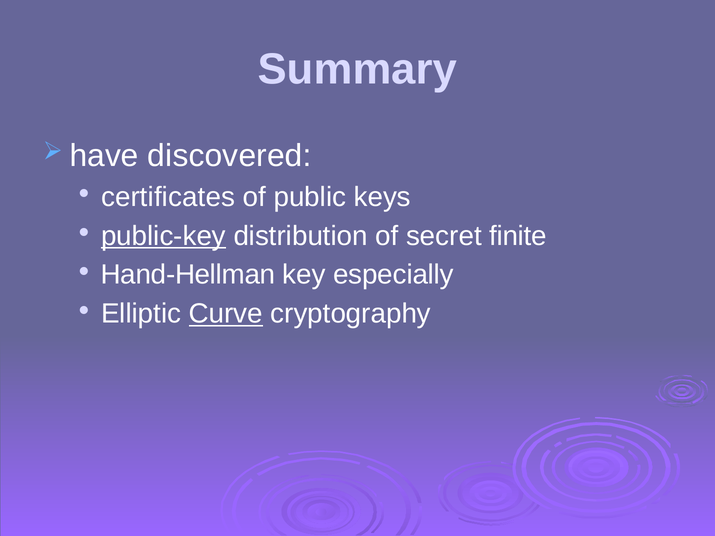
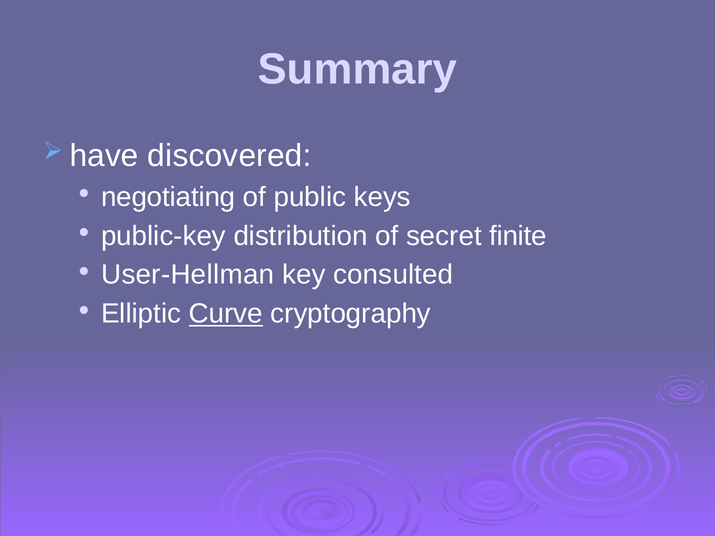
certificates: certificates -> negotiating
public-key underline: present -> none
Hand-Hellman: Hand-Hellman -> User-Hellman
especially: especially -> consulted
